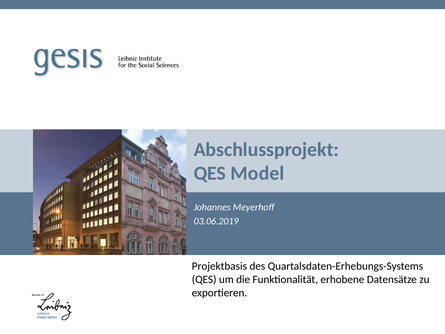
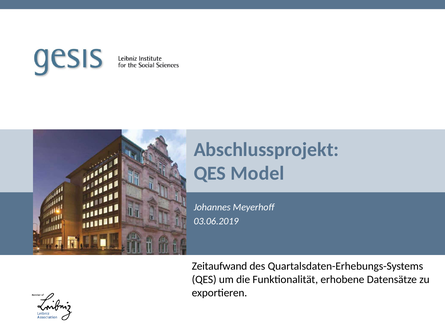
Projektbasis: Projektbasis -> Zeitaufwand
